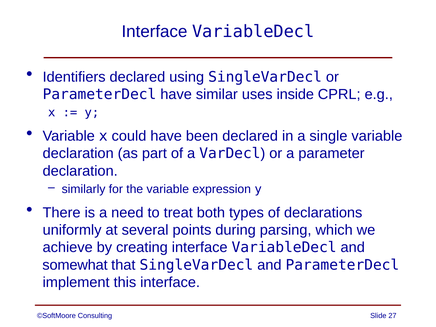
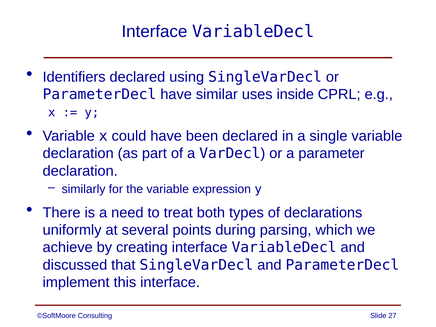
somewhat: somewhat -> discussed
